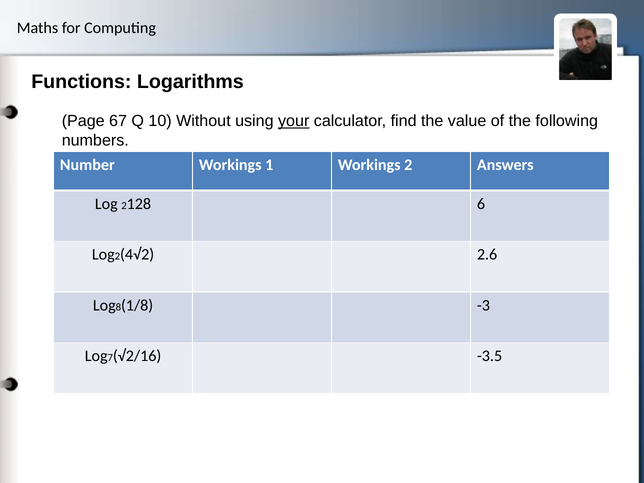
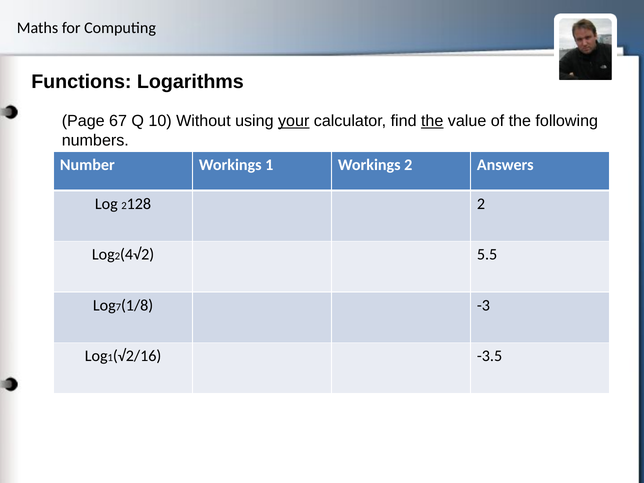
the at (432, 121) underline: none -> present
6 at (481, 204): 6 -> 2
2.6: 2.6 -> 5.5
8: 8 -> 7
Log 7: 7 -> 1
